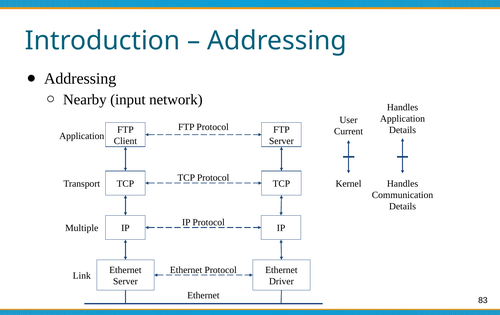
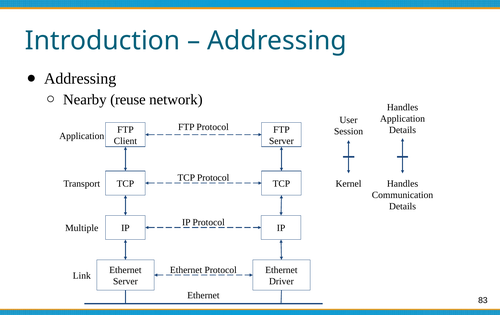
input: input -> reuse
Current: Current -> Session
